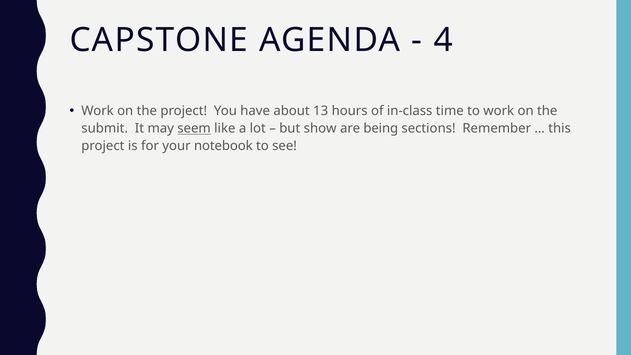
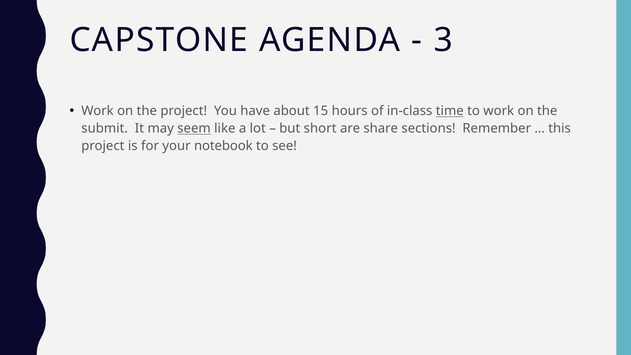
4: 4 -> 3
13: 13 -> 15
time underline: none -> present
show: show -> short
being: being -> share
